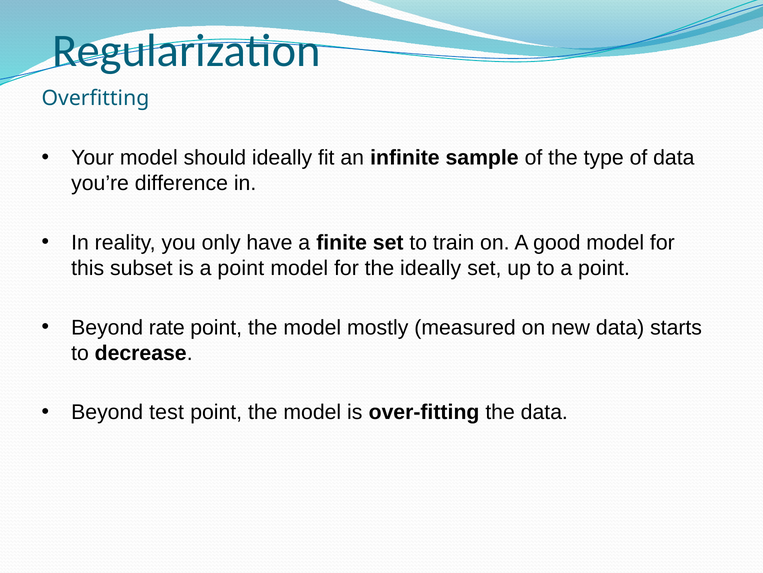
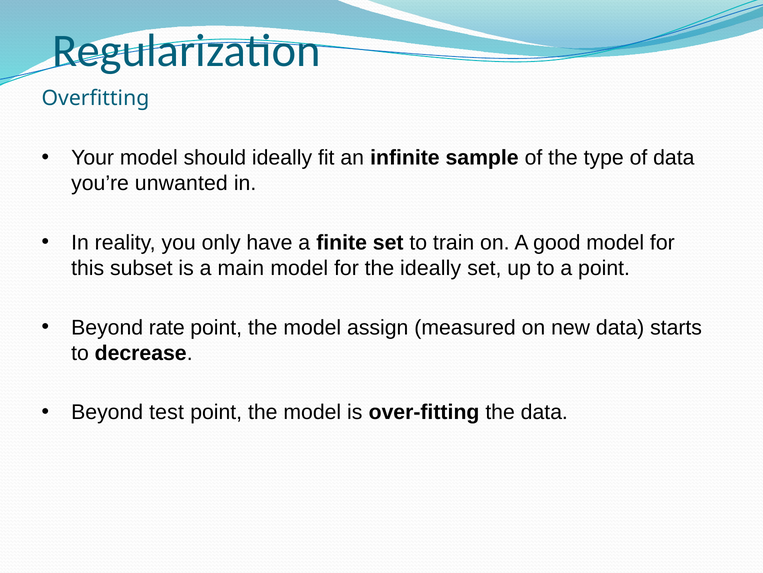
difference: difference -> unwanted
is a point: point -> main
mostly: mostly -> assign
